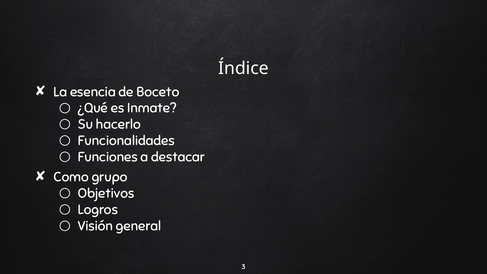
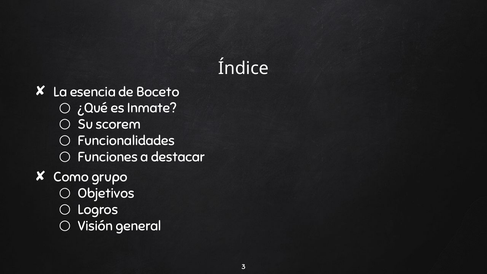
hacerlo: hacerlo -> scorem
